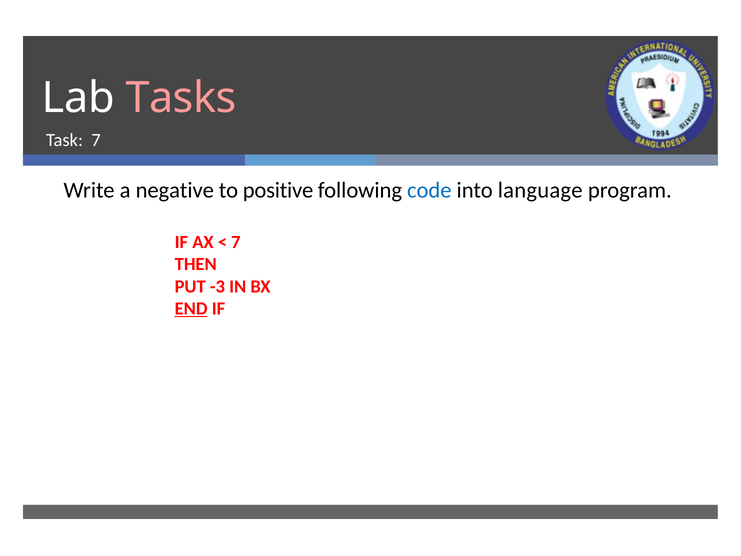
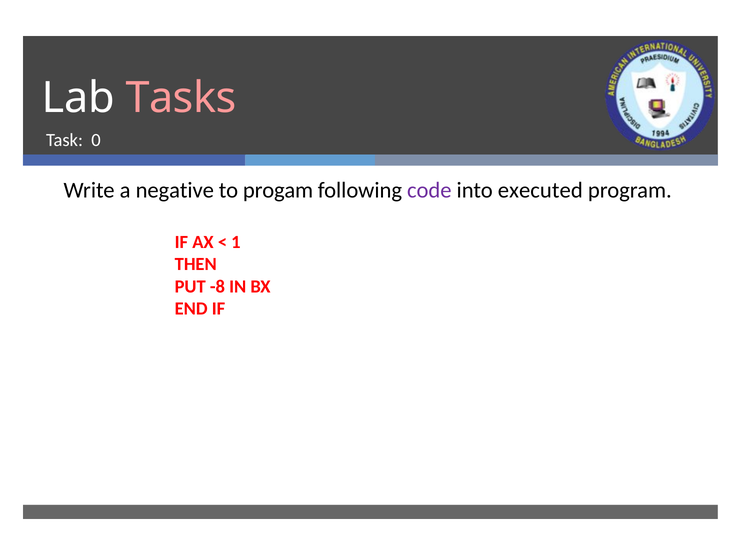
Task 7: 7 -> 0
positive: positive -> progam
code colour: blue -> purple
language: language -> executed
7 at (236, 242): 7 -> 1
-3: -3 -> -8
END underline: present -> none
